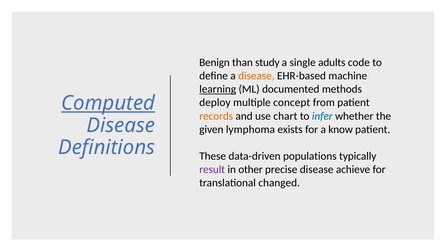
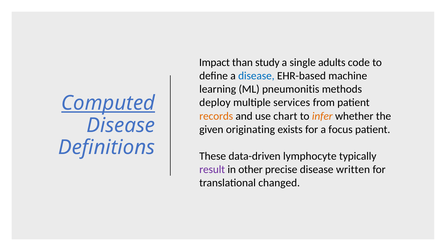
Benign: Benign -> Impact
disease at (256, 76) colour: orange -> blue
learning underline: present -> none
documented: documented -> pneumonitis
concept: concept -> services
infer colour: blue -> orange
lymphoma: lymphoma -> originating
know: know -> focus
populations: populations -> lymphocyte
achieve: achieve -> written
